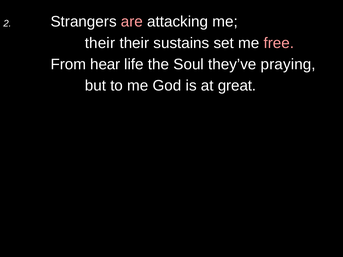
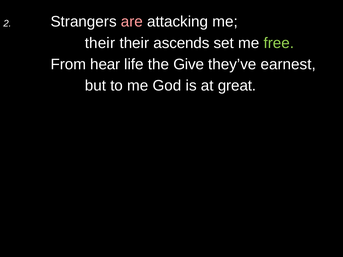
sustains: sustains -> ascends
free colour: pink -> light green
Soul: Soul -> Give
praying: praying -> earnest
